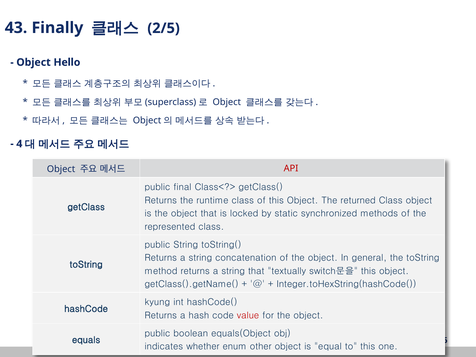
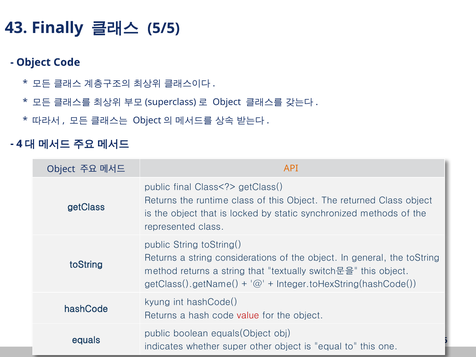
2/5: 2/5 -> 5/5
Object Hello: Hello -> Code
API colour: red -> orange
concatenation: concatenation -> considerations
enum: enum -> super
